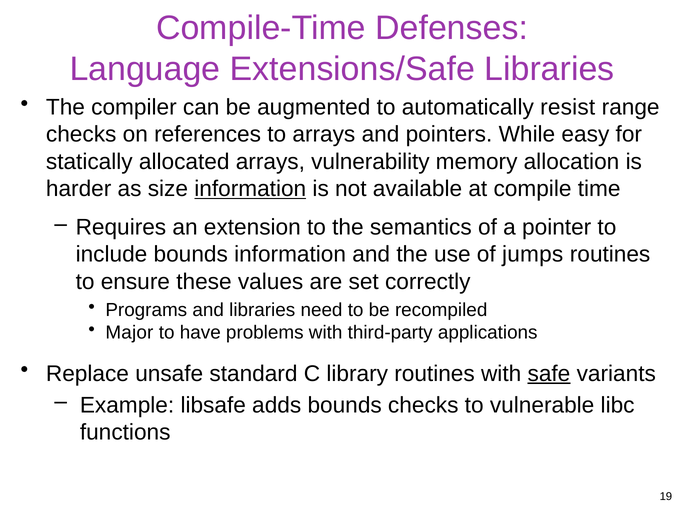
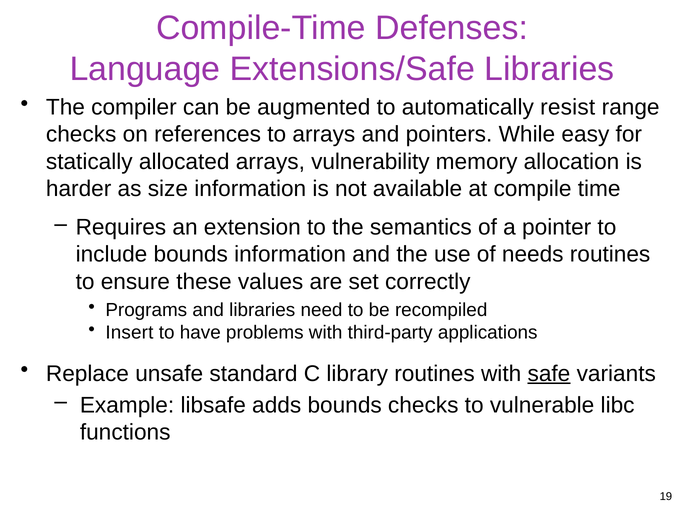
information at (250, 189) underline: present -> none
jumps: jumps -> needs
Major: Major -> Insert
